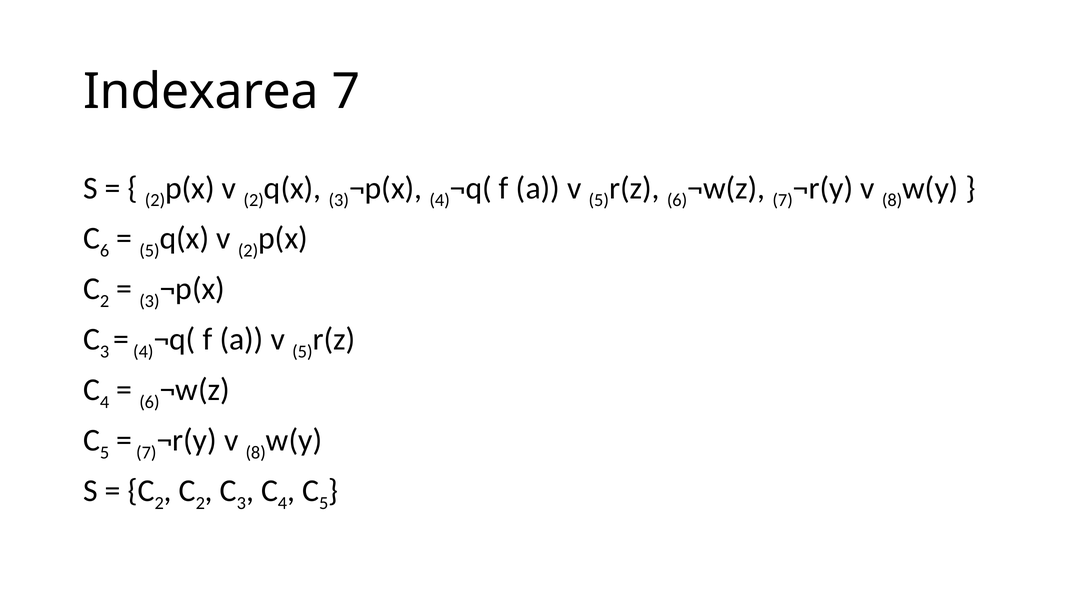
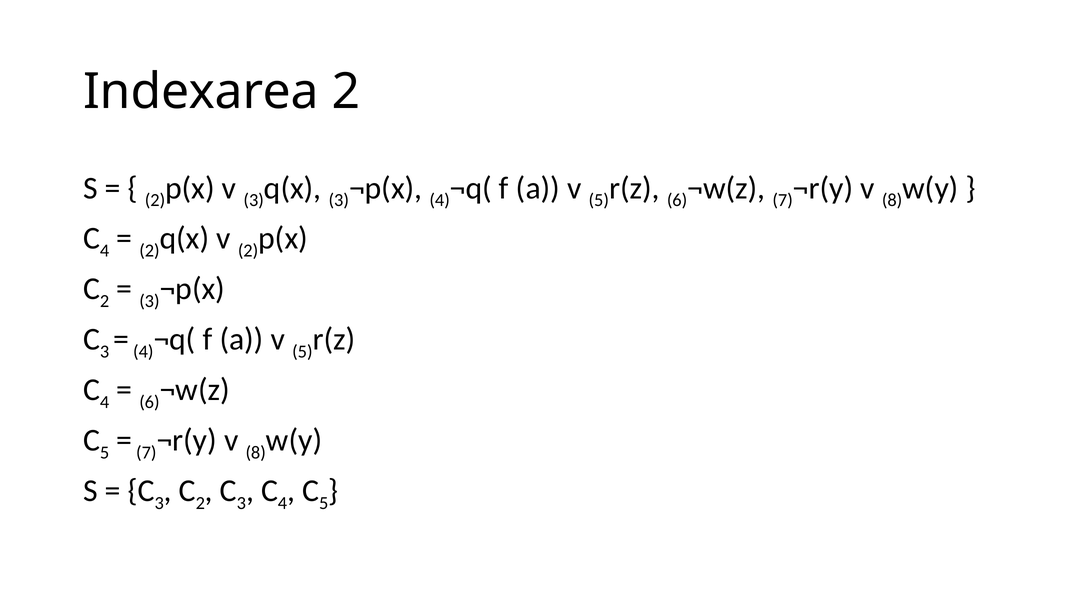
Indexarea 7: 7 -> 2
2 at (254, 200): 2 -> 3
6 at (105, 251): 6 -> 4
5 at (149, 251): 5 -> 2
2 at (159, 503): 2 -> 3
